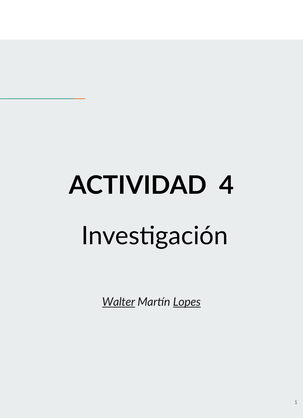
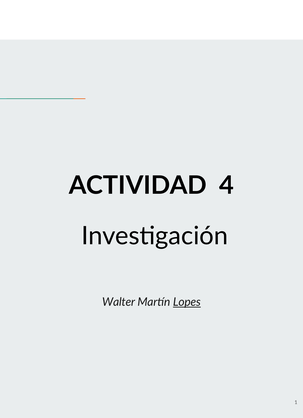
Walter underline: present -> none
